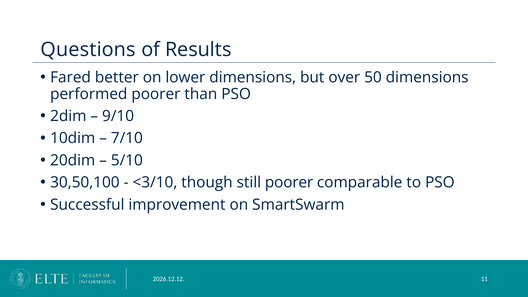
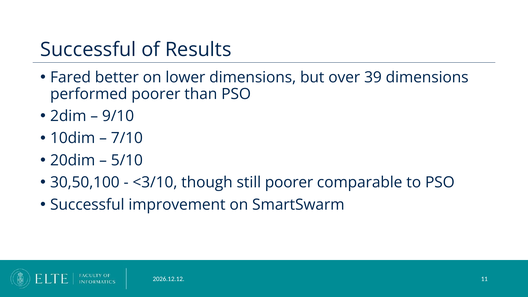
Questions at (88, 50): Questions -> Successful
50: 50 -> 39
